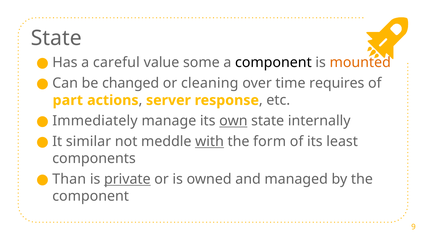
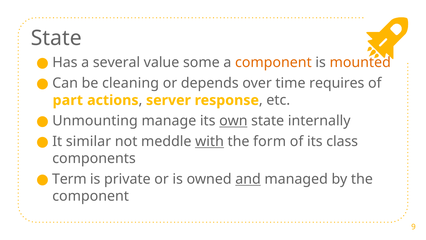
careful: careful -> several
component at (273, 62) colour: black -> orange
changed: changed -> cleaning
cleaning: cleaning -> depends
Immediately: Immediately -> Unmounting
least: least -> class
Than: Than -> Term
private underline: present -> none
and underline: none -> present
